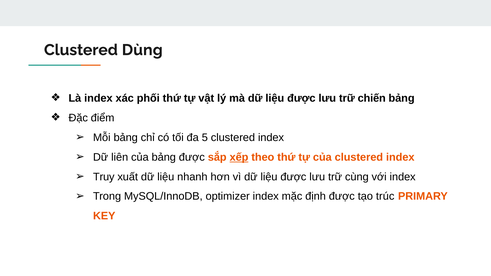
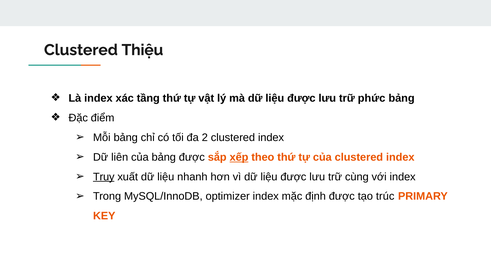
Dùng: Dùng -> Thiệu
phối: phối -> tầng
chiến: chiến -> phức
5: 5 -> 2
Truy underline: none -> present
